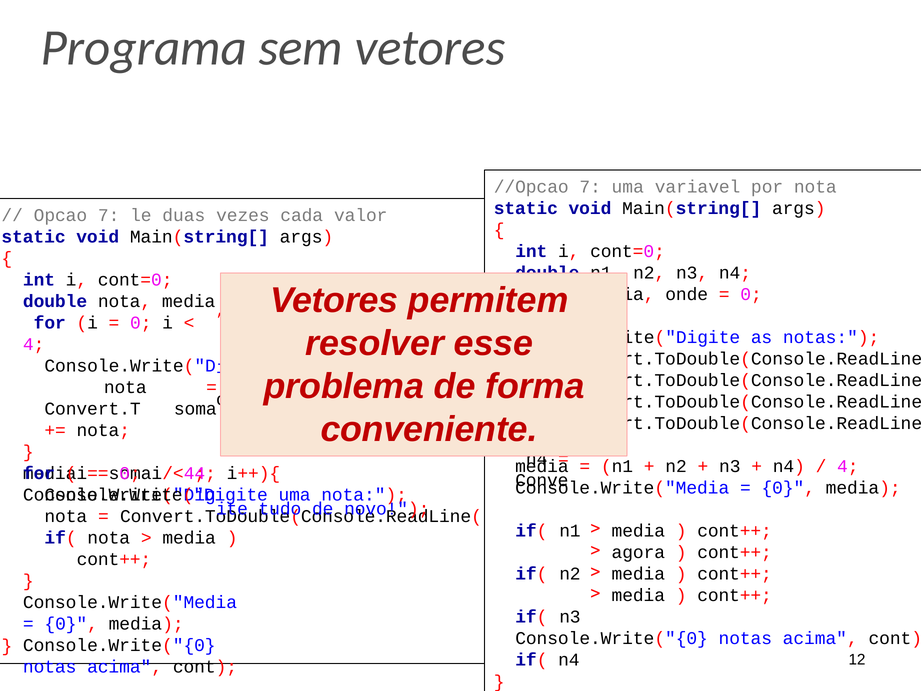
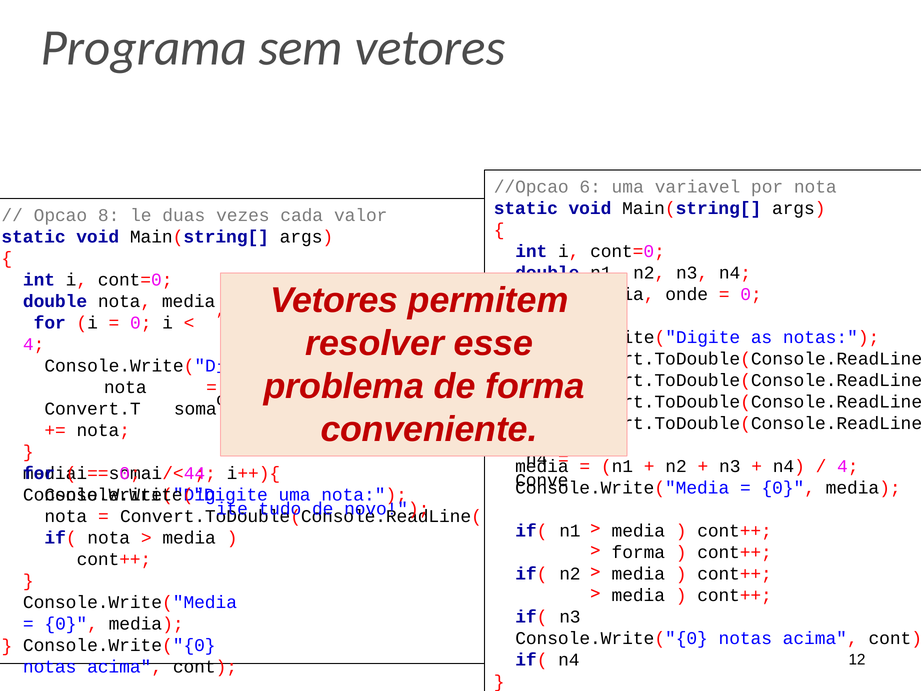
//Opcao 7: 7 -> 6
Opcao 7: 7 -> 8
agora at (638, 552): agora -> forma
